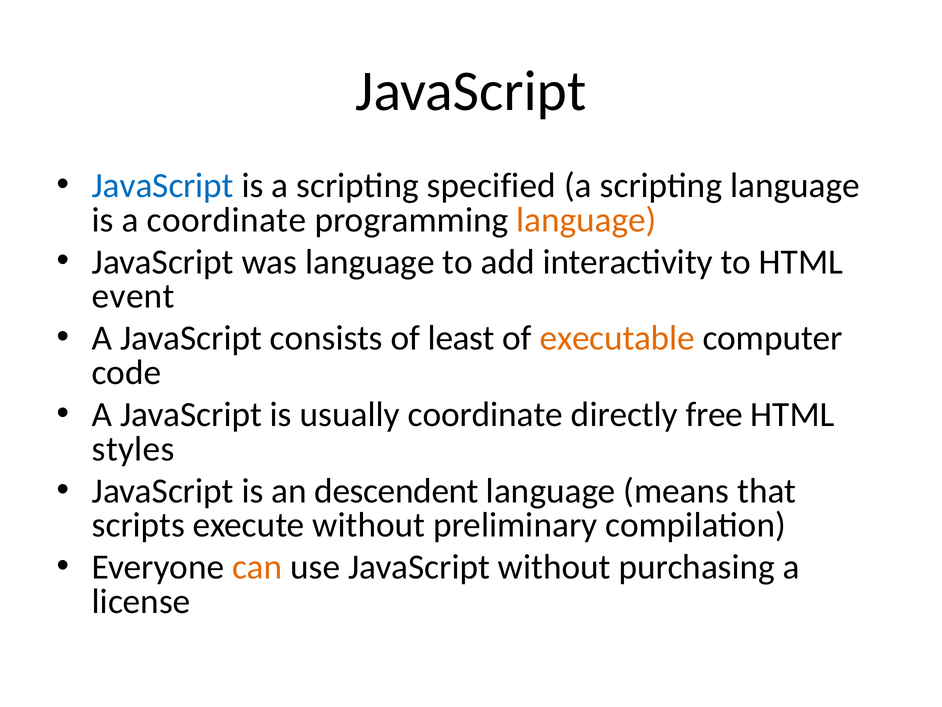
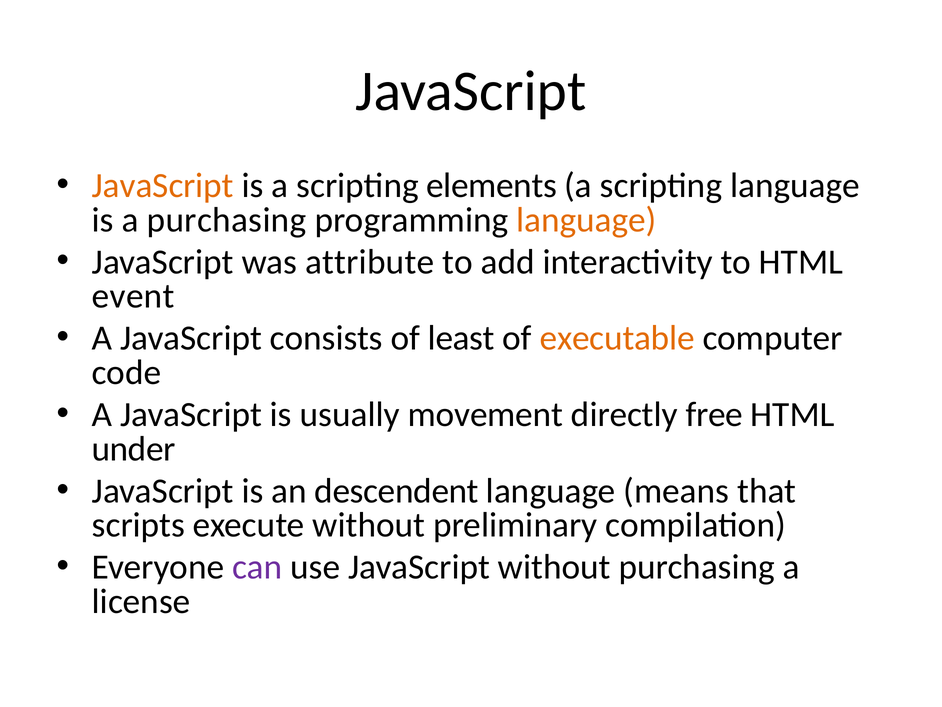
JavaScript at (163, 185) colour: blue -> orange
specified: specified -> elements
a coordinate: coordinate -> purchasing
was language: language -> attribute
usually coordinate: coordinate -> movement
styles: styles -> under
can colour: orange -> purple
